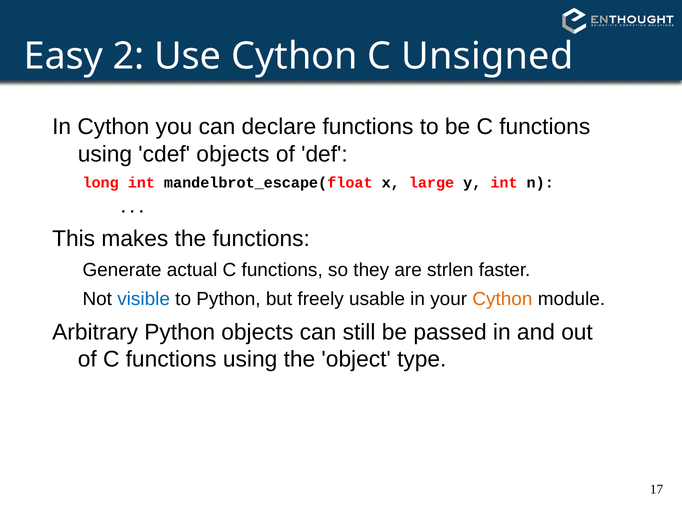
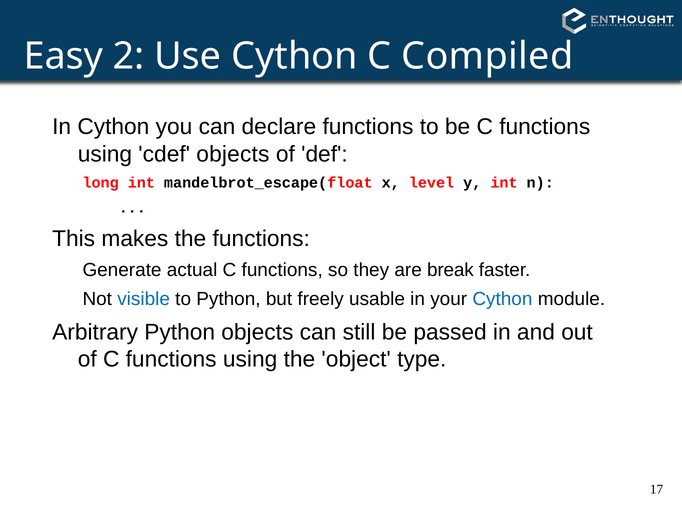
Unsigned: Unsigned -> Compiled
large: large -> level
strlen: strlen -> break
Cython at (502, 300) colour: orange -> blue
